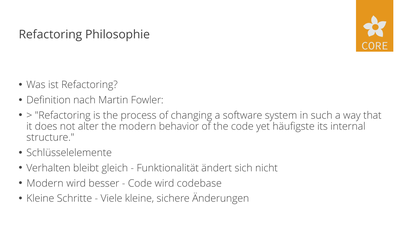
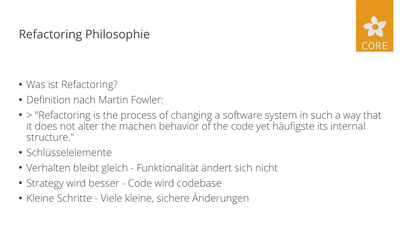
the modern: modern -> machen
Modern at (45, 183): Modern -> Strategy
